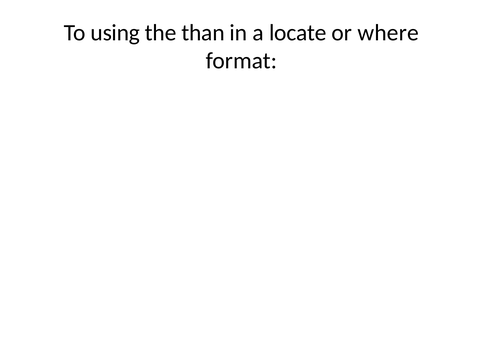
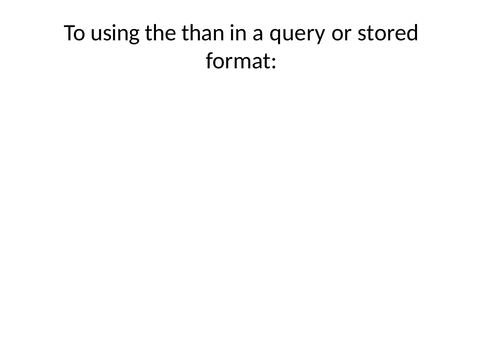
locate: locate -> query
where: where -> stored
